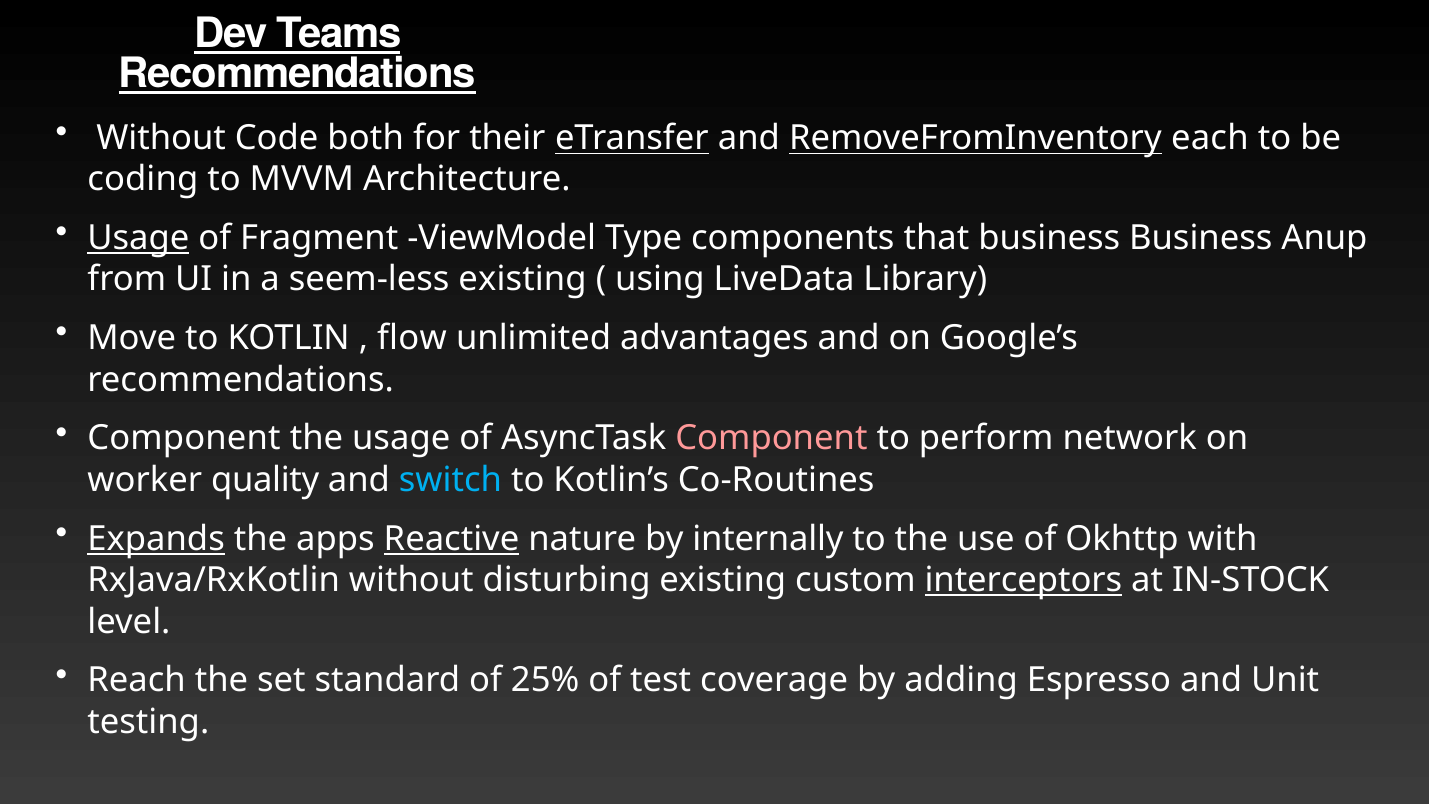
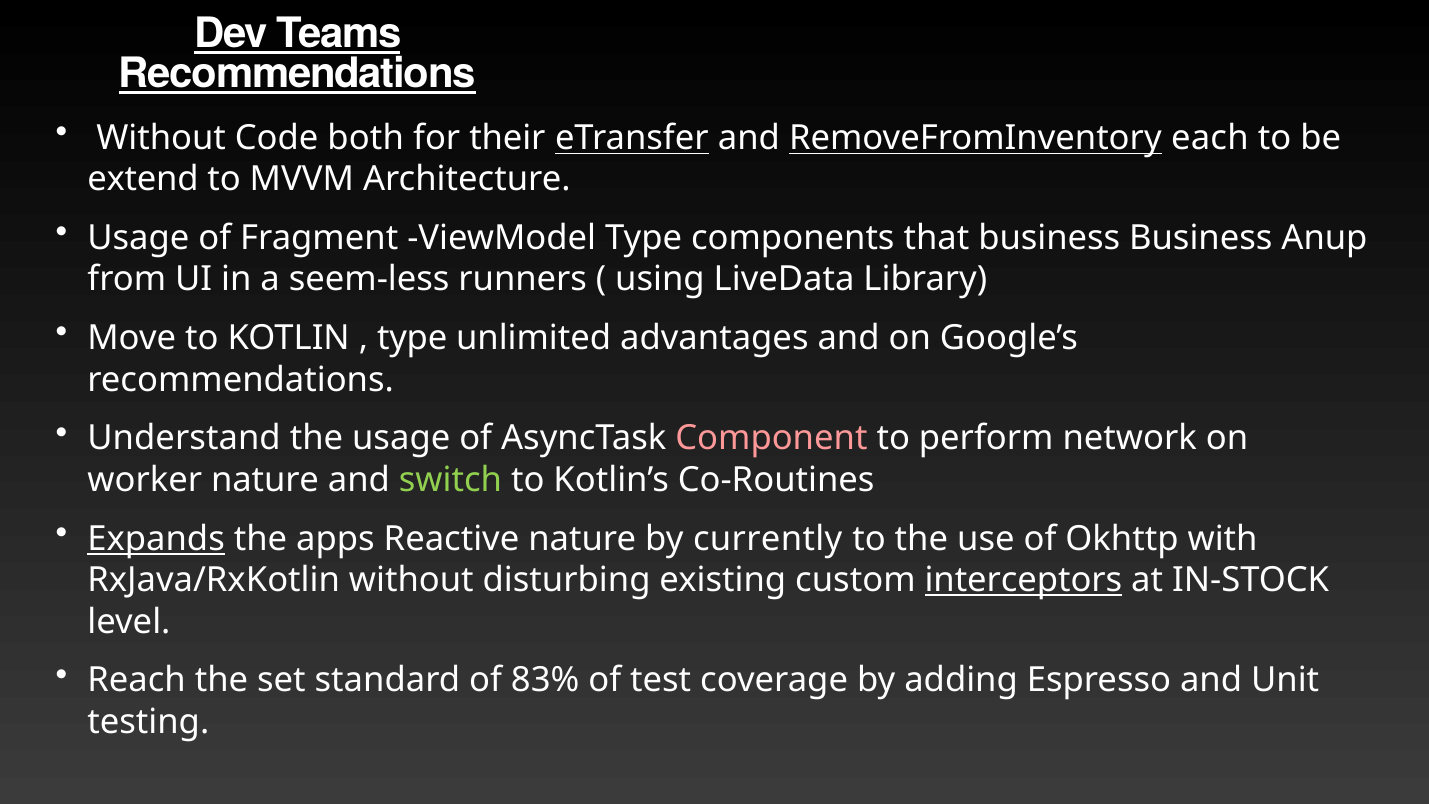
coding: coding -> extend
Usage at (138, 238) underline: present -> none
seem-less existing: existing -> runners
flow at (412, 338): flow -> type
Component at (184, 438): Component -> Understand
worker quality: quality -> nature
switch colour: light blue -> light green
Reactive underline: present -> none
internally: internally -> currently
25%: 25% -> 83%
